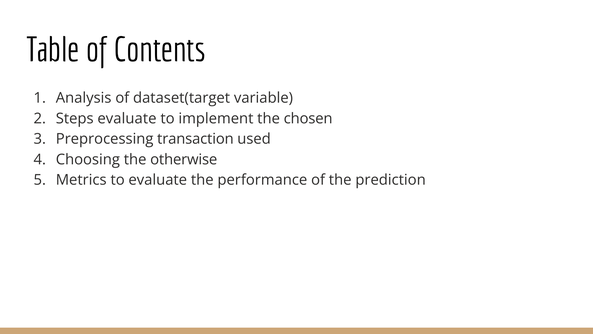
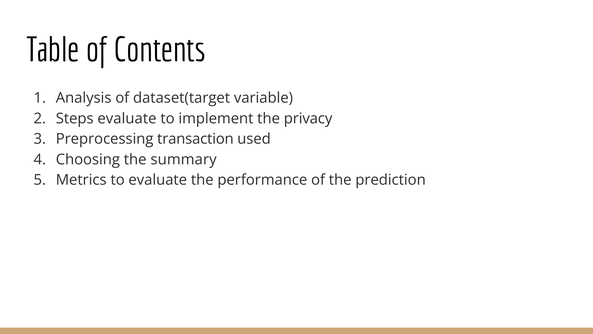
chosen: chosen -> privacy
otherwise: otherwise -> summary
